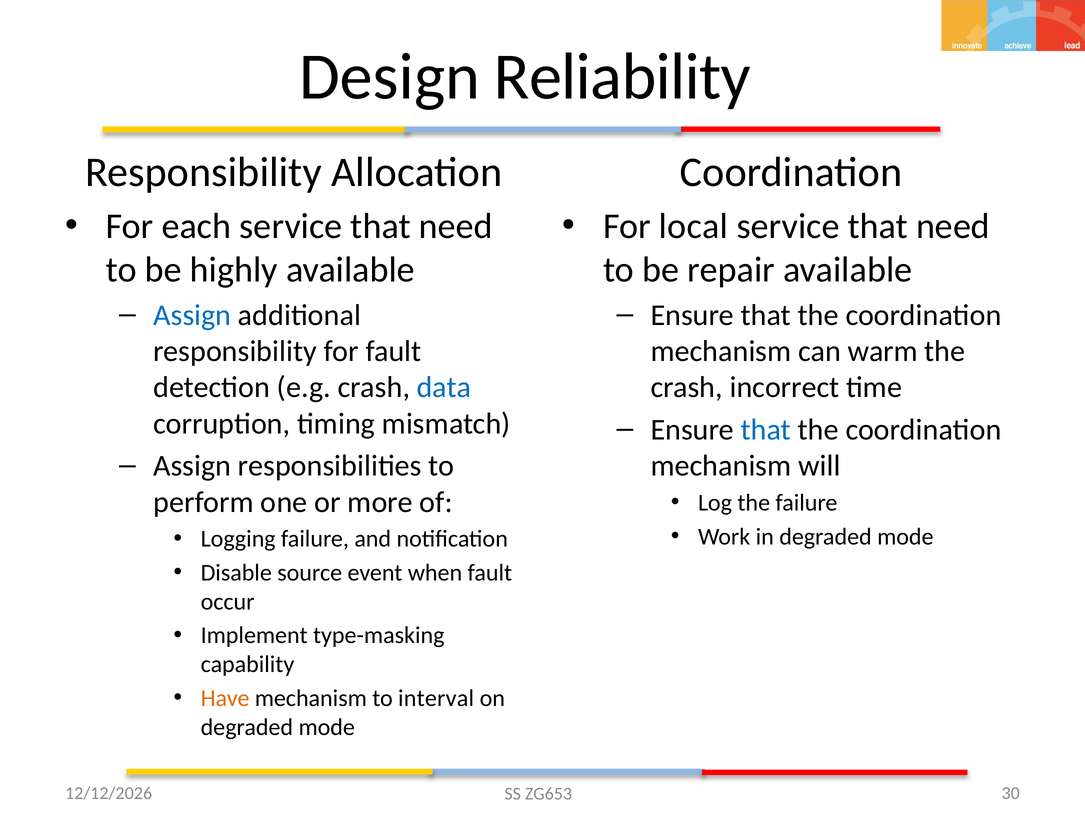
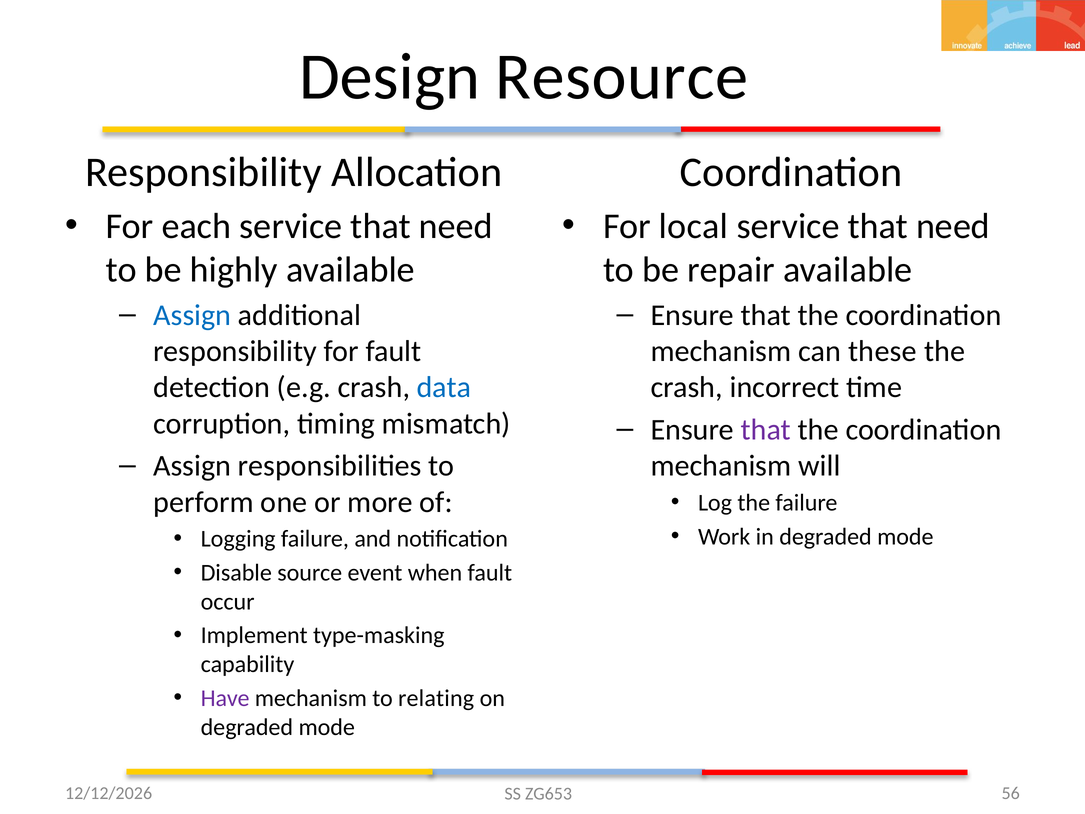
Reliability: Reliability -> Resource
warm: warm -> these
that at (766, 430) colour: blue -> purple
Have colour: orange -> purple
interval: interval -> relating
30: 30 -> 56
